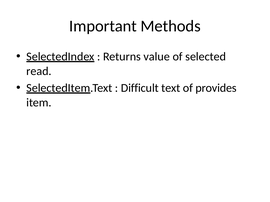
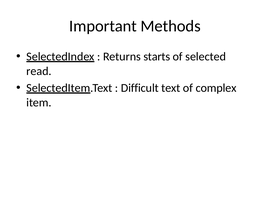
value: value -> starts
provides: provides -> complex
